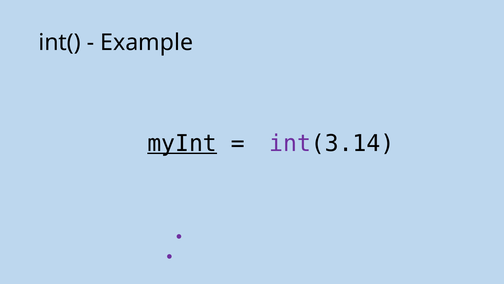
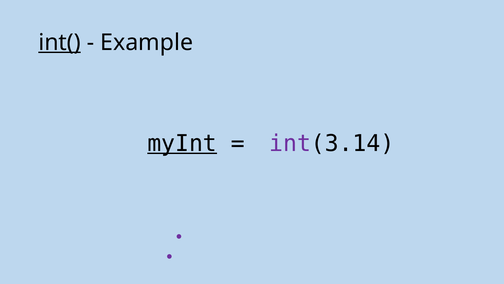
int( underline: none -> present
